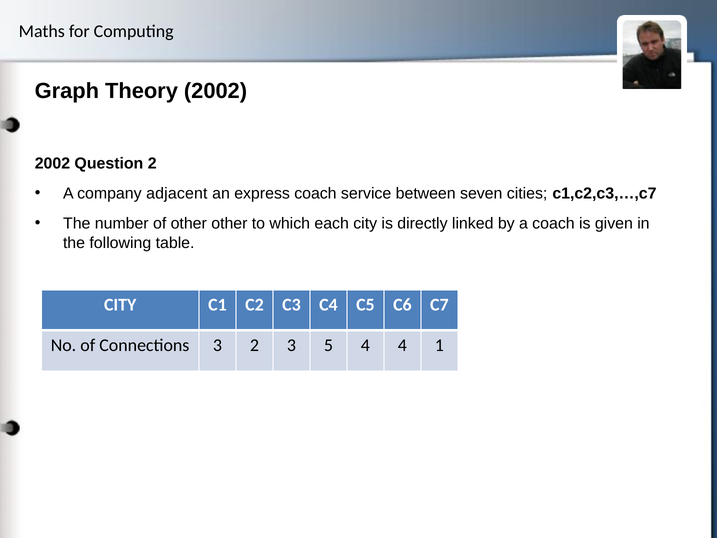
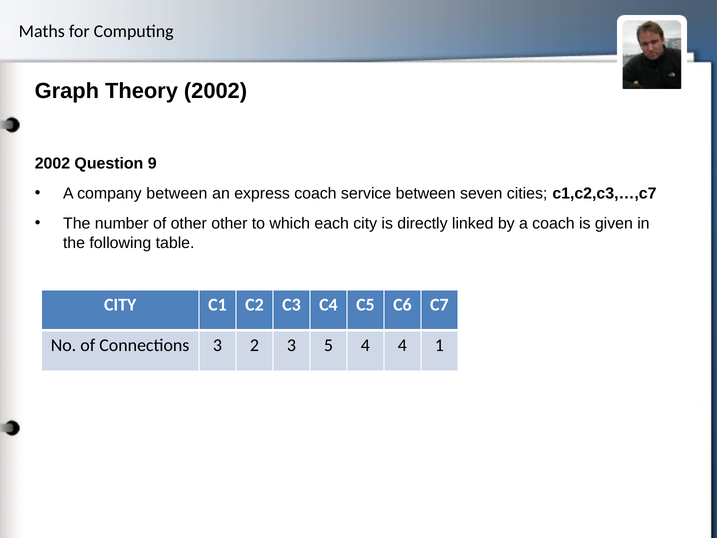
Question 2: 2 -> 9
company adjacent: adjacent -> between
